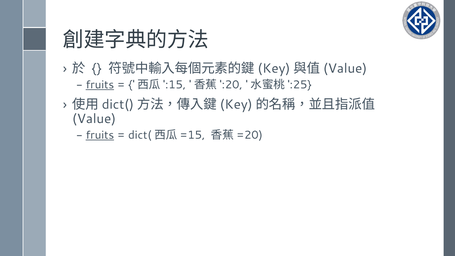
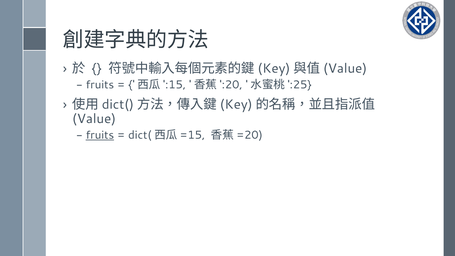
fruits at (100, 85) underline: present -> none
